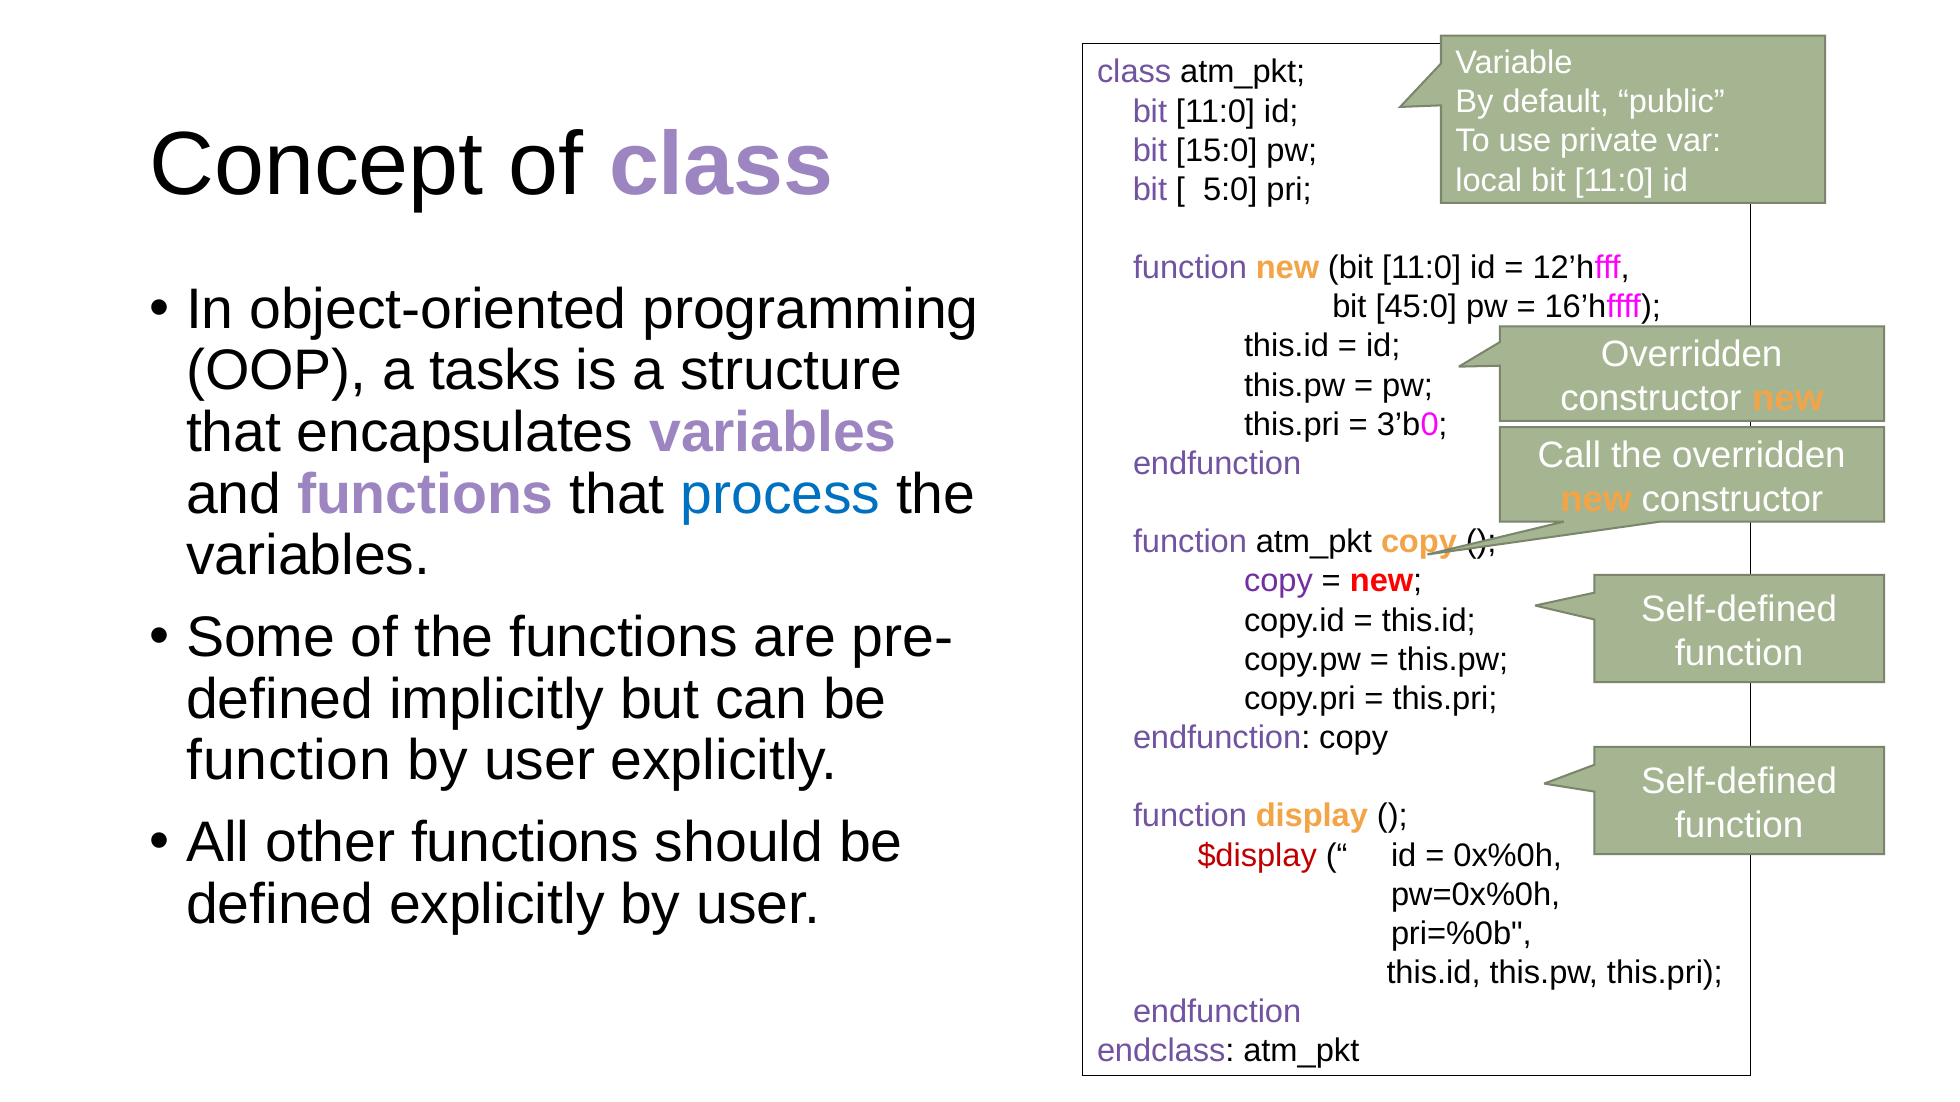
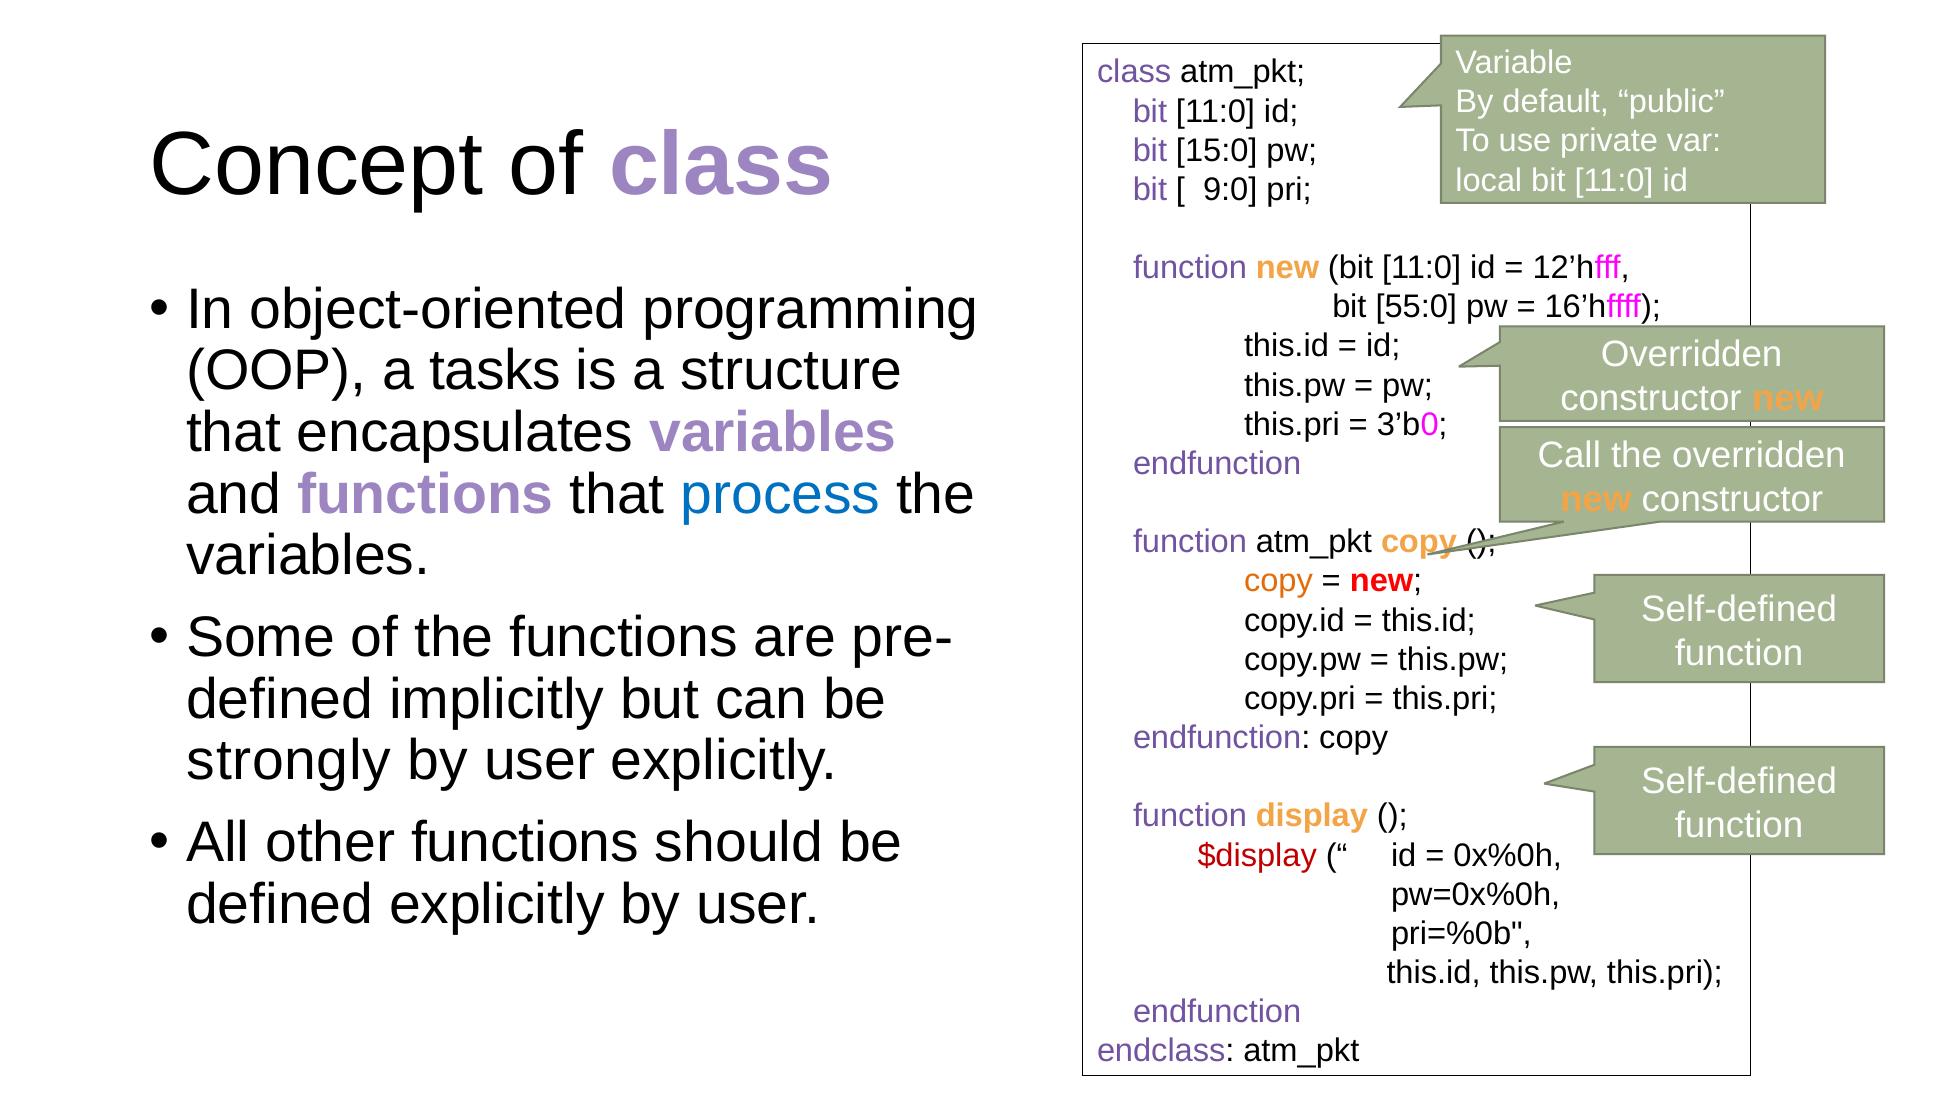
5:0: 5:0 -> 9:0
45:0: 45:0 -> 55:0
copy at (1278, 581) colour: purple -> orange
function at (289, 761): function -> strongly
